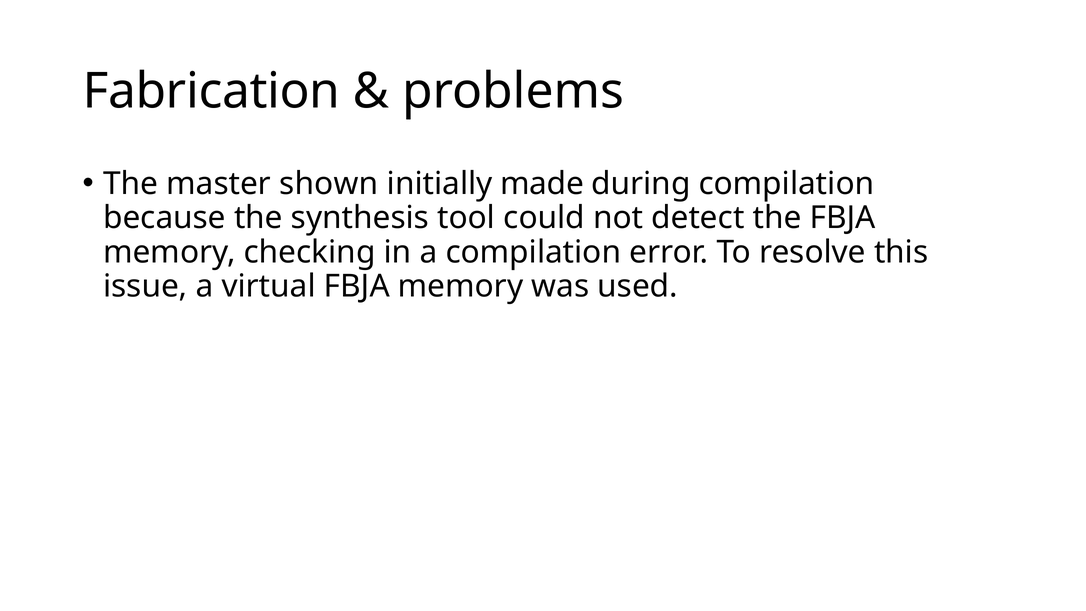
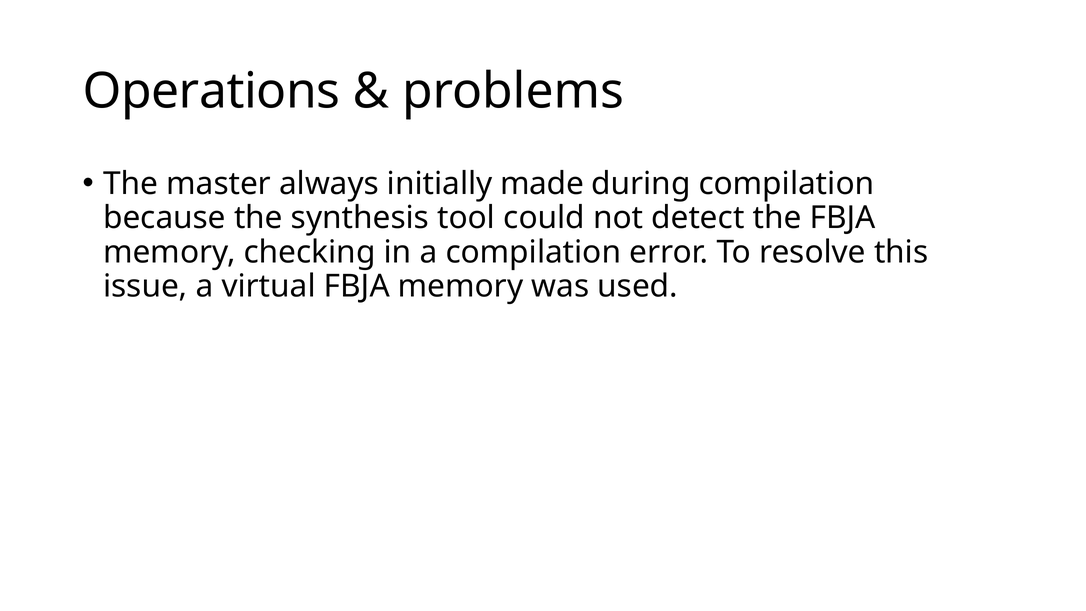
Fabrication: Fabrication -> Operations
shown: shown -> always
